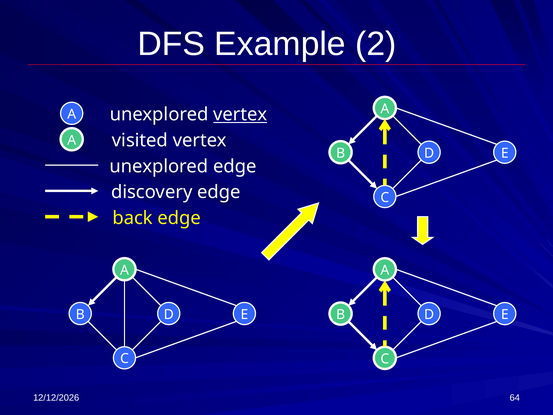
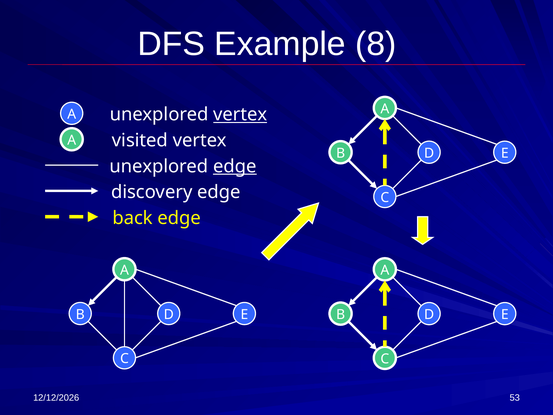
2: 2 -> 8
edge at (235, 166) underline: none -> present
64: 64 -> 53
